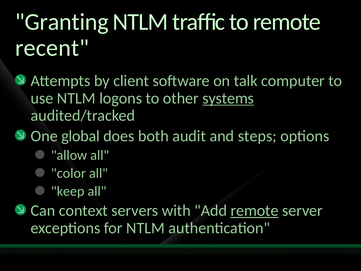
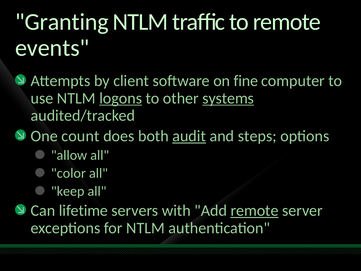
recent: recent -> events
talk: talk -> fine
logons underline: none -> present
global: global -> count
audit underline: none -> present
context: context -> lifetime
